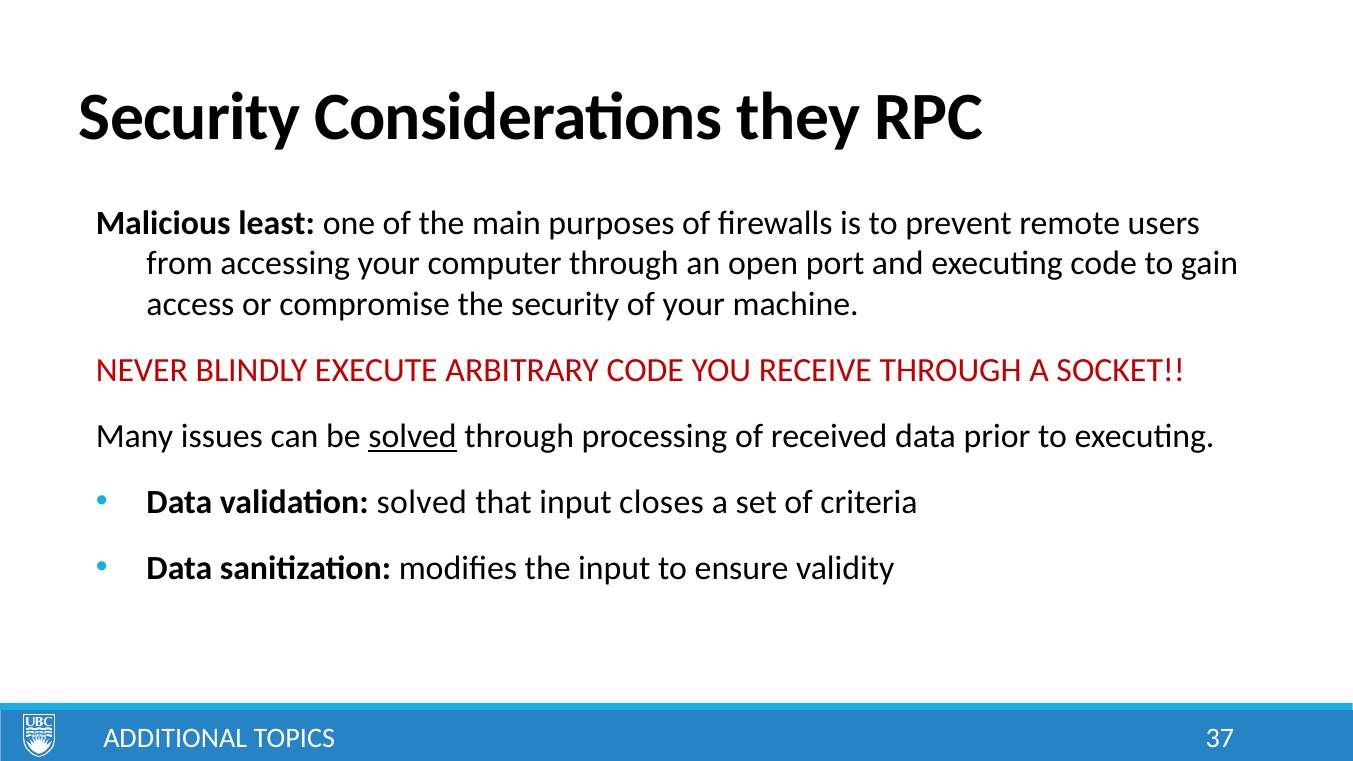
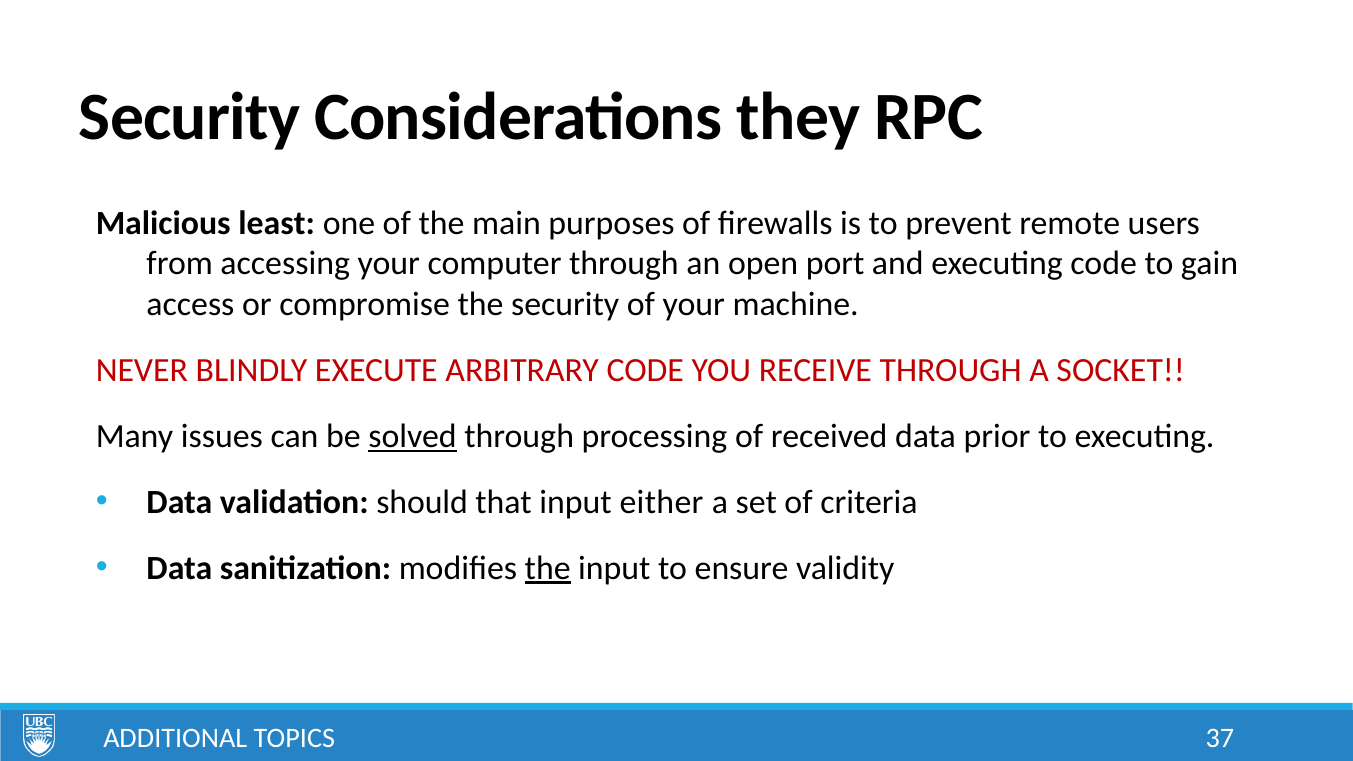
validation solved: solved -> should
closes: closes -> either
the at (548, 568) underline: none -> present
